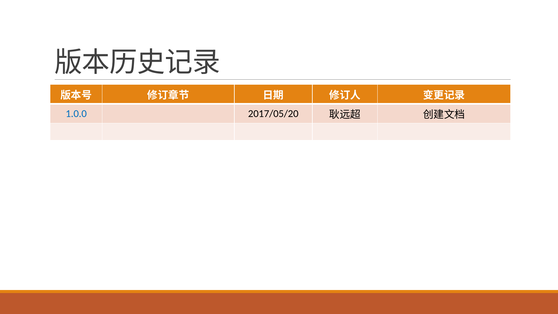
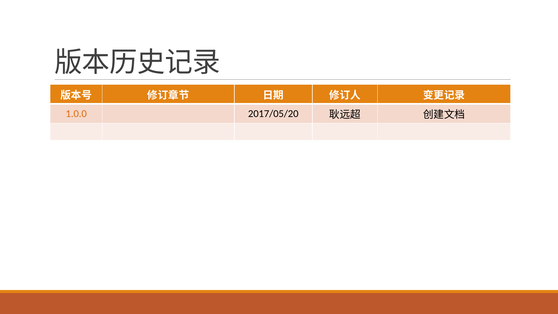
1.0.0 colour: blue -> orange
